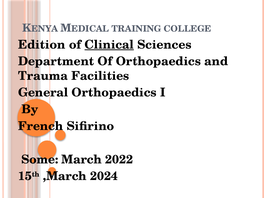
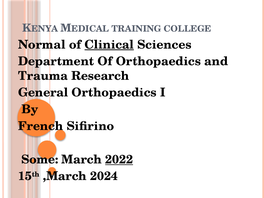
Edition: Edition -> Normal
Facilities: Facilities -> Research
2022 underline: none -> present
